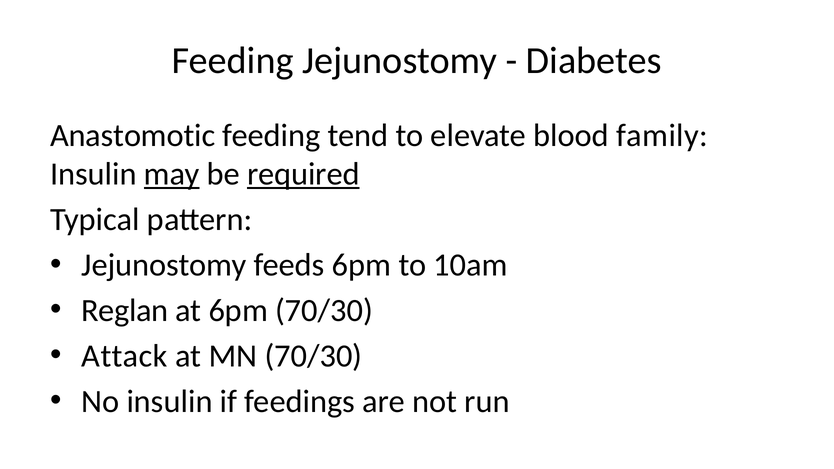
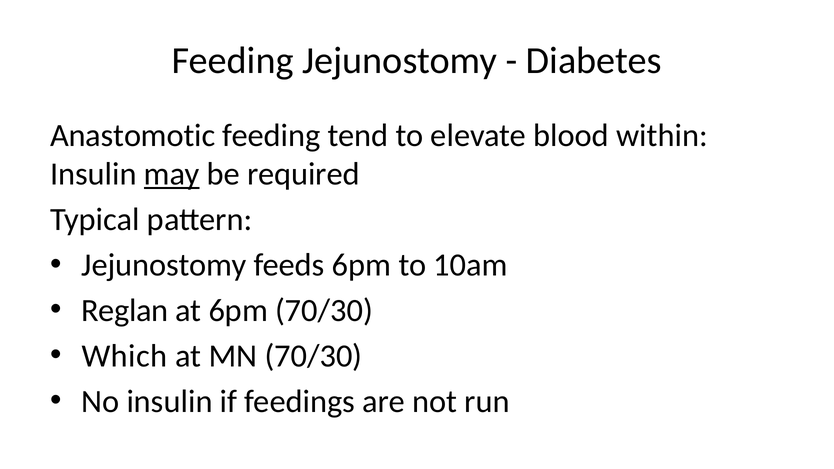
family: family -> within
required underline: present -> none
Attack: Attack -> Which
